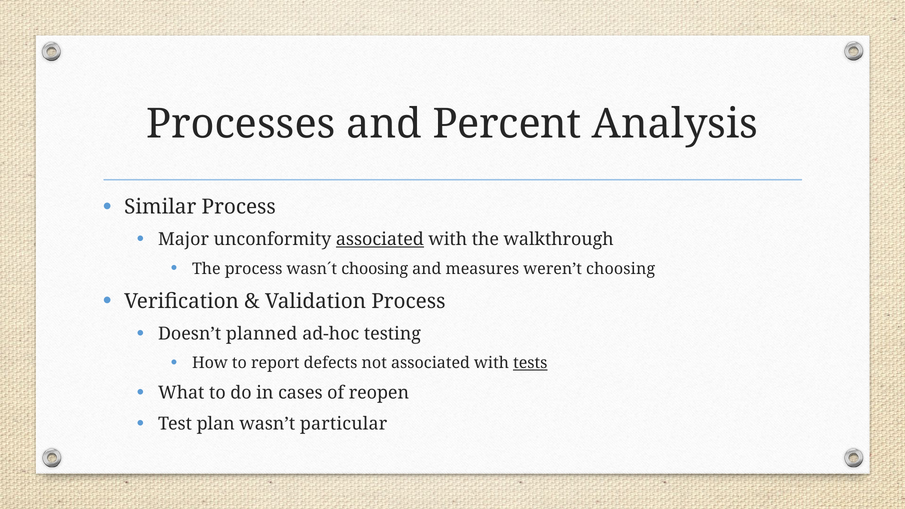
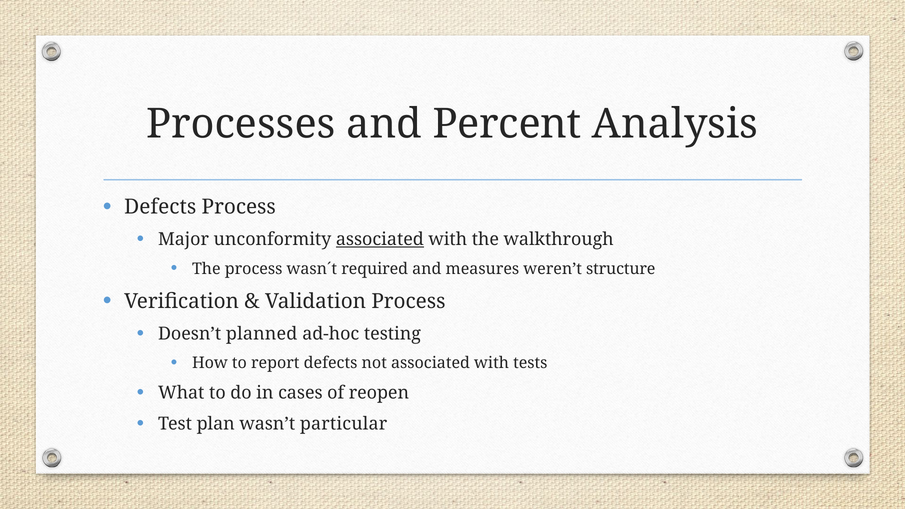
Similar at (160, 207): Similar -> Defects
wasn´t choosing: choosing -> required
weren’t choosing: choosing -> structure
tests underline: present -> none
